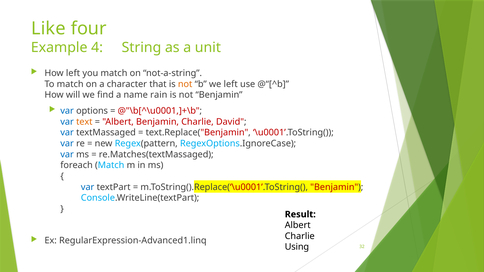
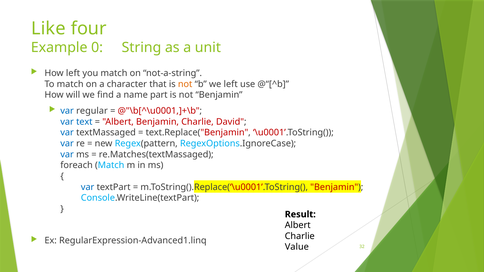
4: 4 -> 0
rain: rain -> part
options: options -> regular
text colour: orange -> blue
Using: Using -> Value
